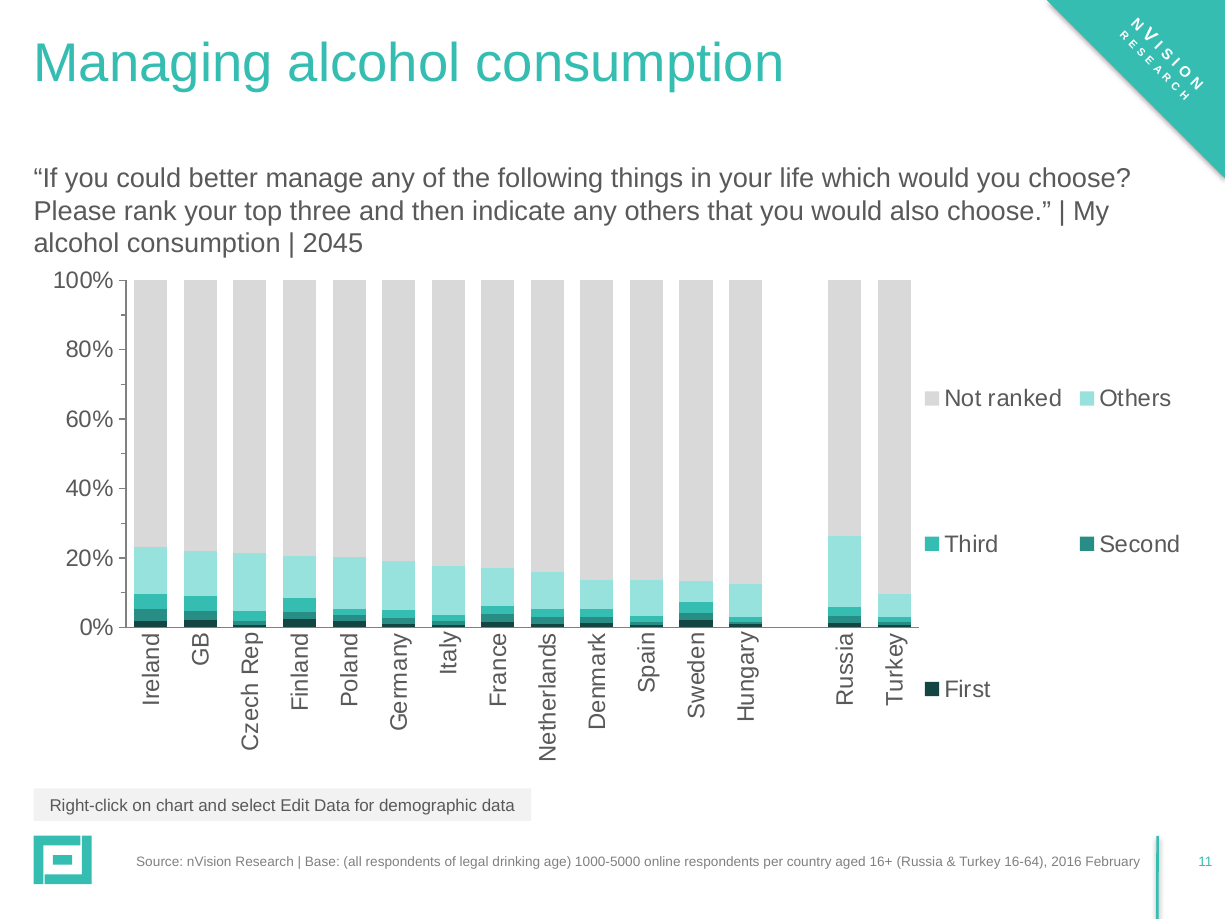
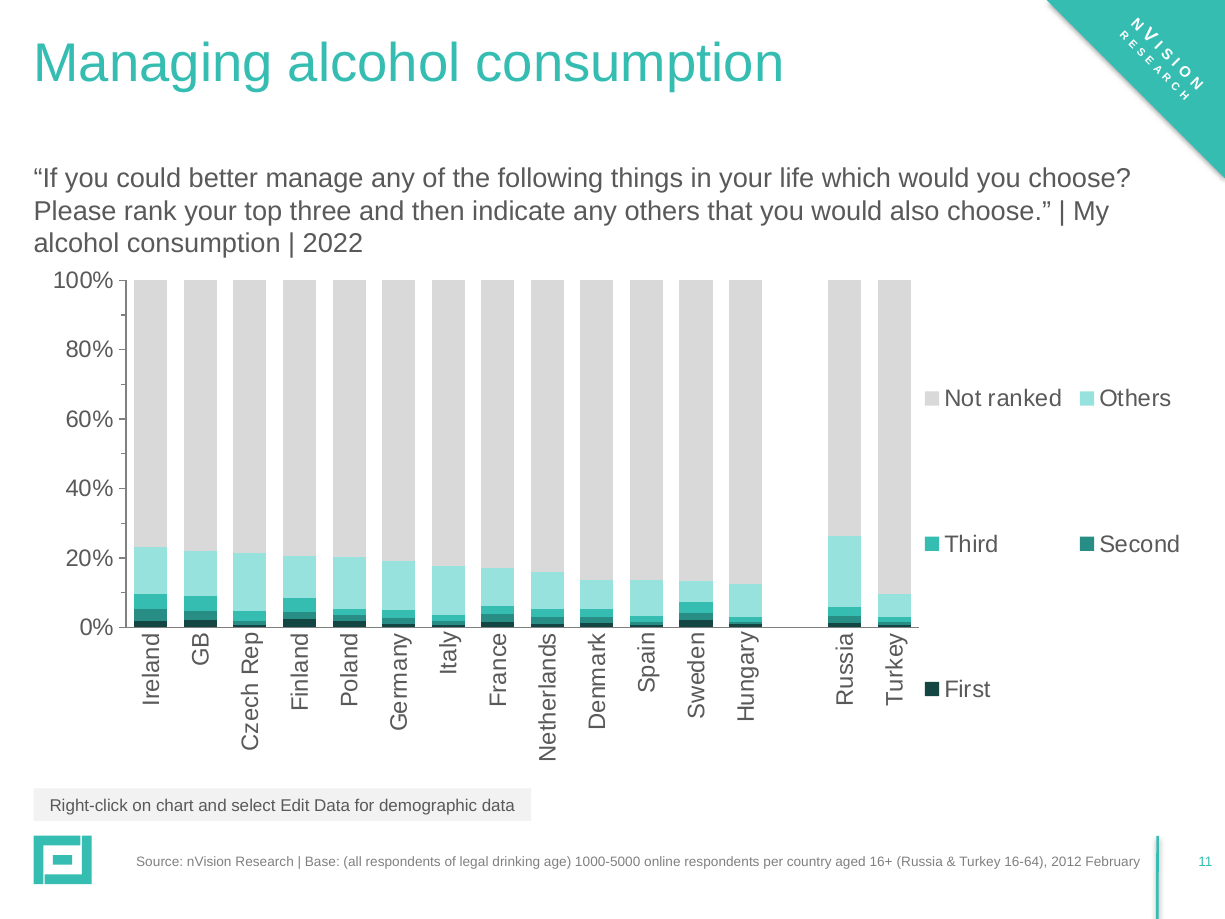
2045: 2045 -> 2022
2016: 2016 -> 2012
